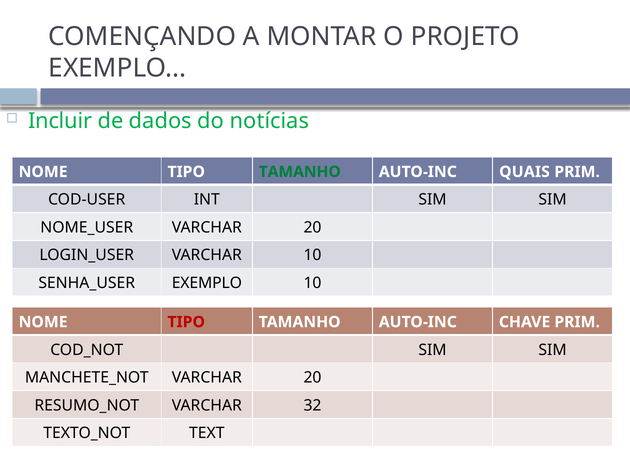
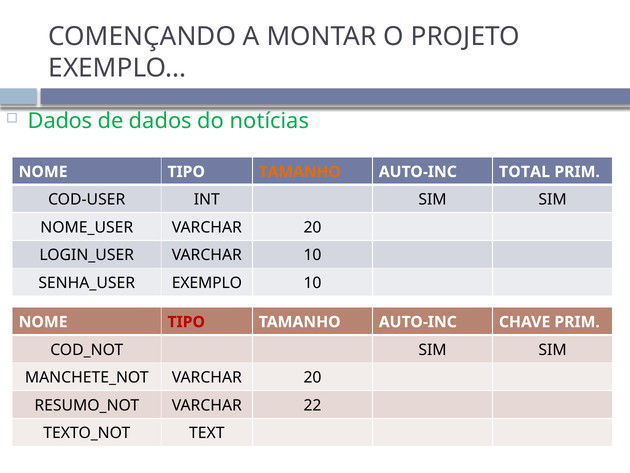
Incluir at (60, 121): Incluir -> Dados
TAMANHO at (300, 172) colour: green -> orange
QUAIS: QUAIS -> TOTAL
32: 32 -> 22
